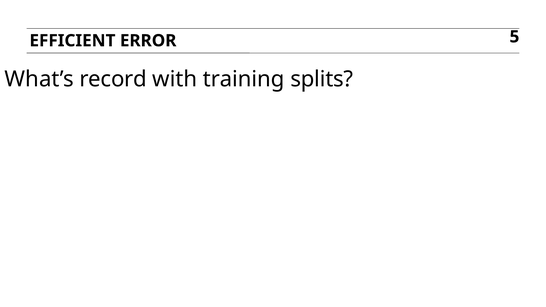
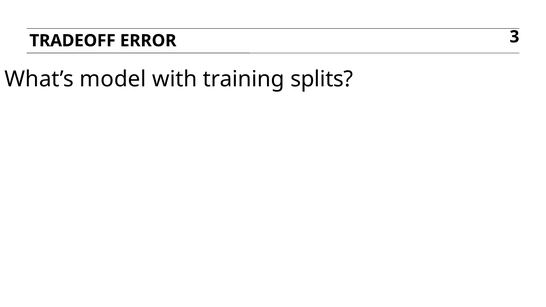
EFFICIENT: EFFICIENT -> TRADEOFF
5: 5 -> 3
record: record -> model
